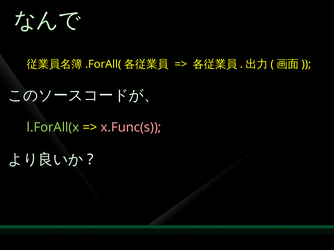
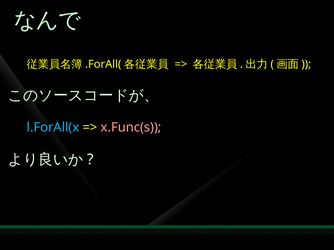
l.ForAll(x colour: light green -> light blue
